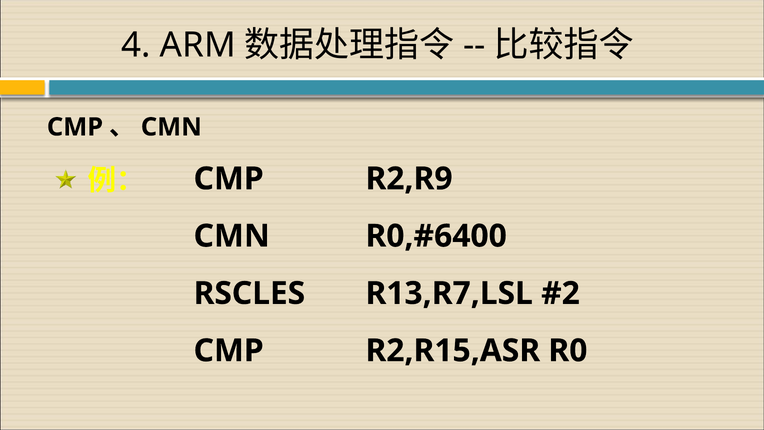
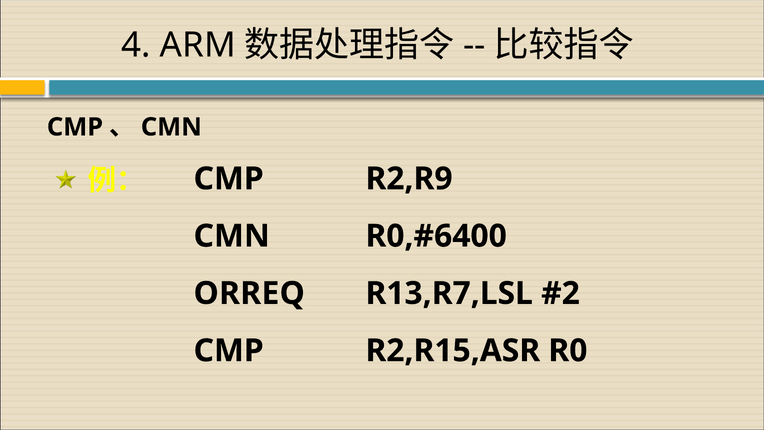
RSCLES: RSCLES -> ORREQ
